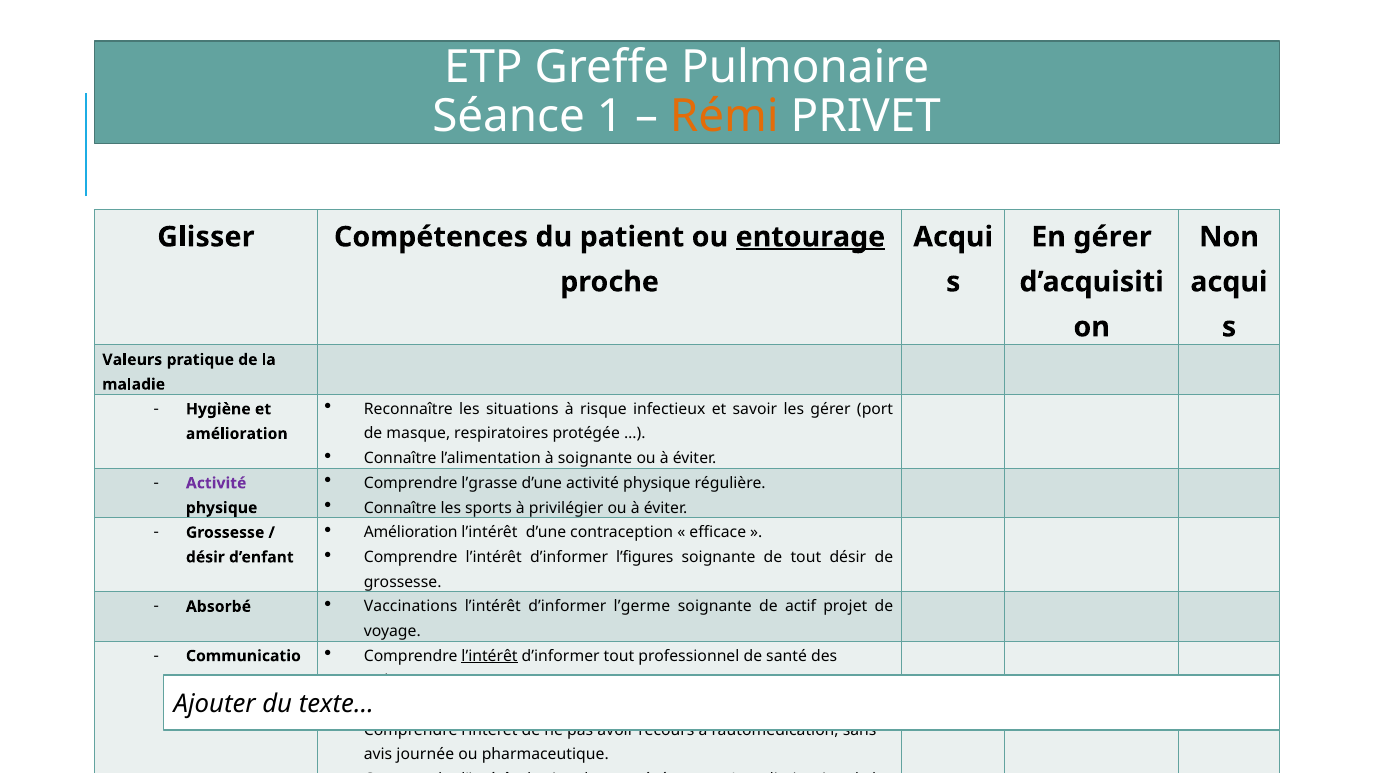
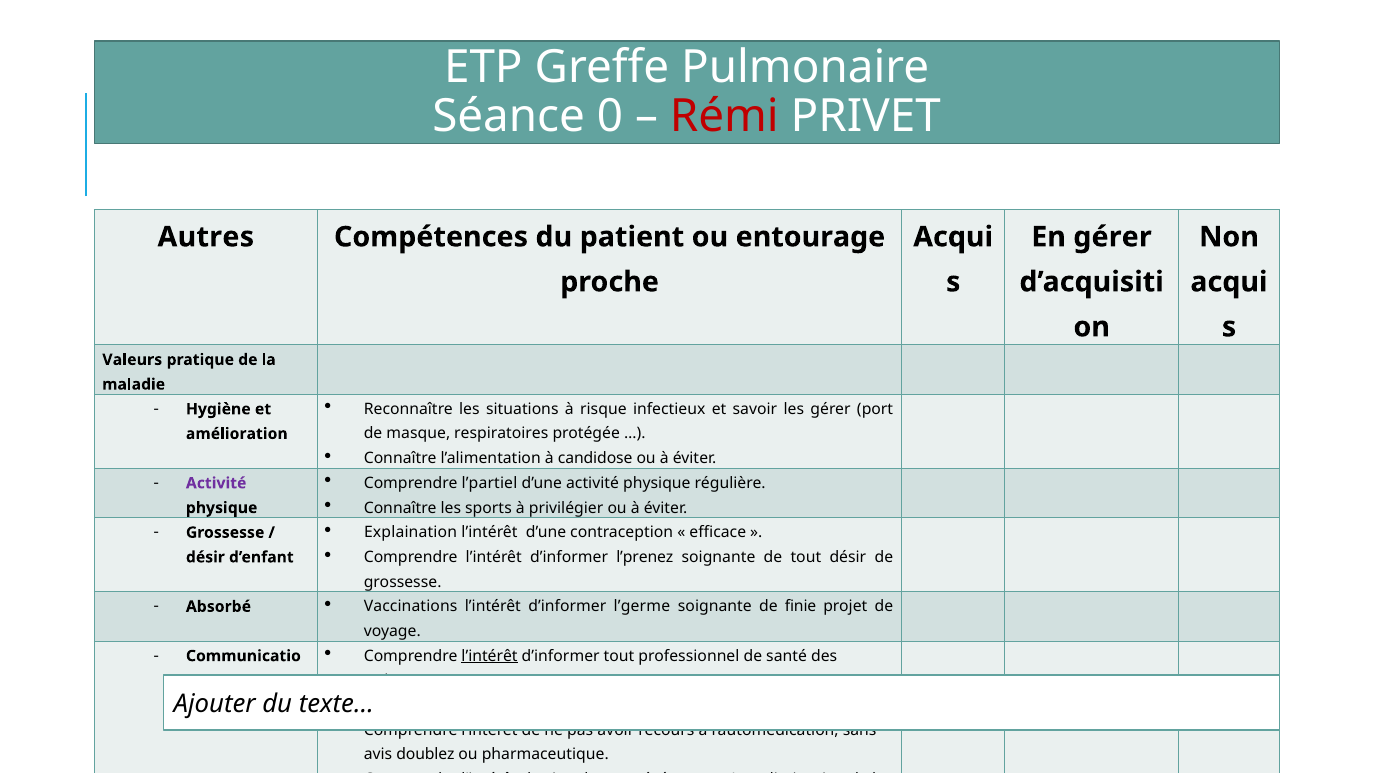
1: 1 -> 0
Rémi colour: orange -> red
Glisser: Glisser -> Autres
entourage underline: present -> none
à soignante: soignante -> candidose
l’grasse: l’grasse -> l’partiel
Amélioration at (411, 532): Amélioration -> Explaination
l’figures: l’figures -> l’prenez
actif: actif -> finie
journée: journée -> doublez
